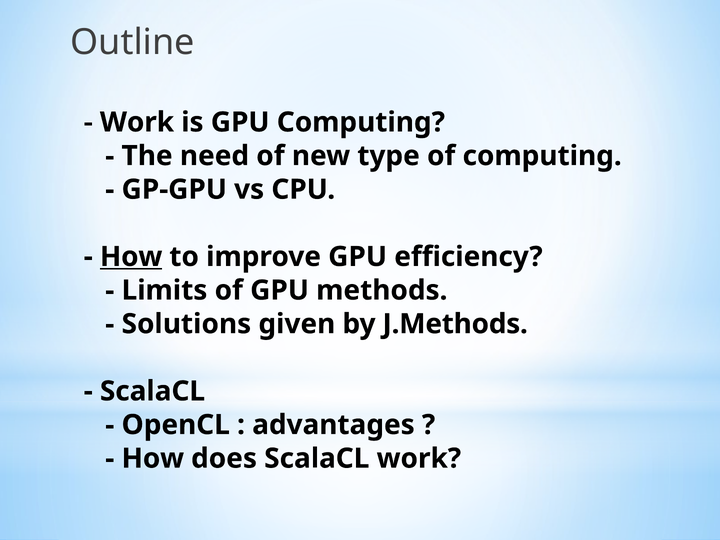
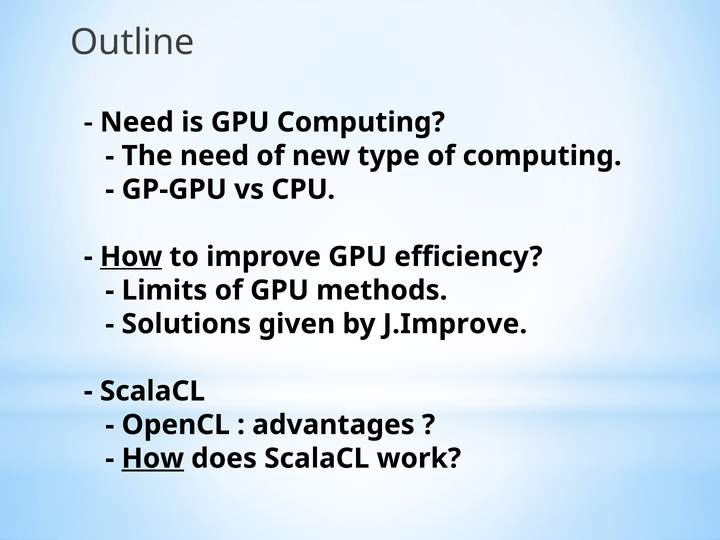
Work at (137, 122): Work -> Need
J.Methods: J.Methods -> J.Improve
How at (153, 458) underline: none -> present
